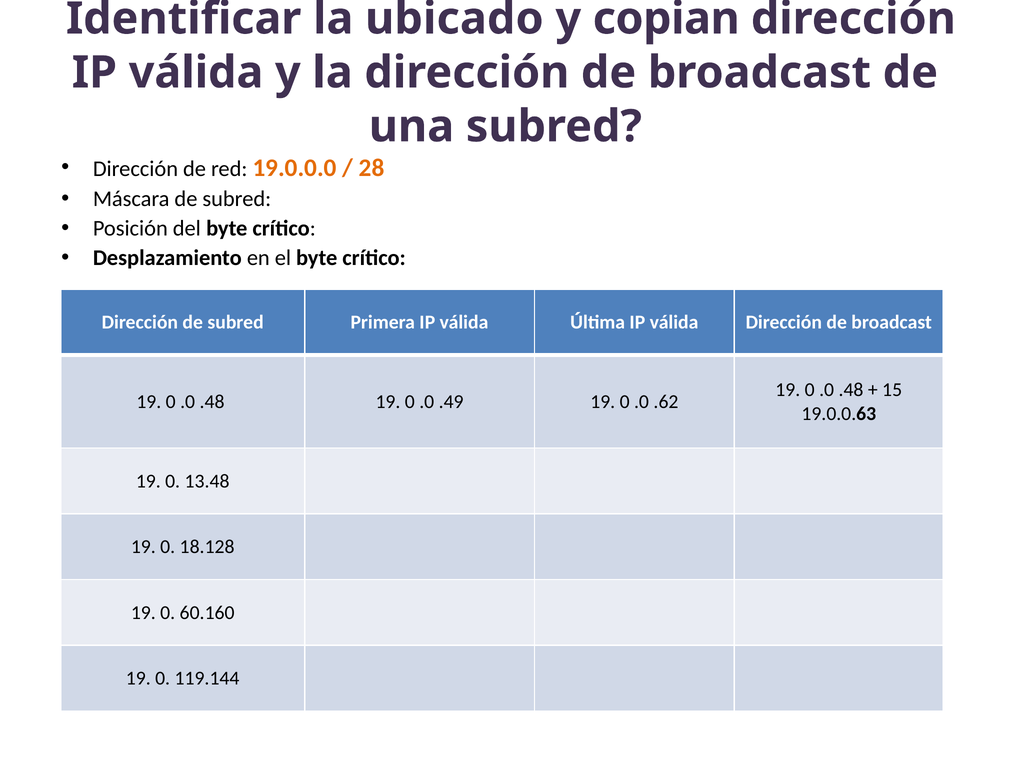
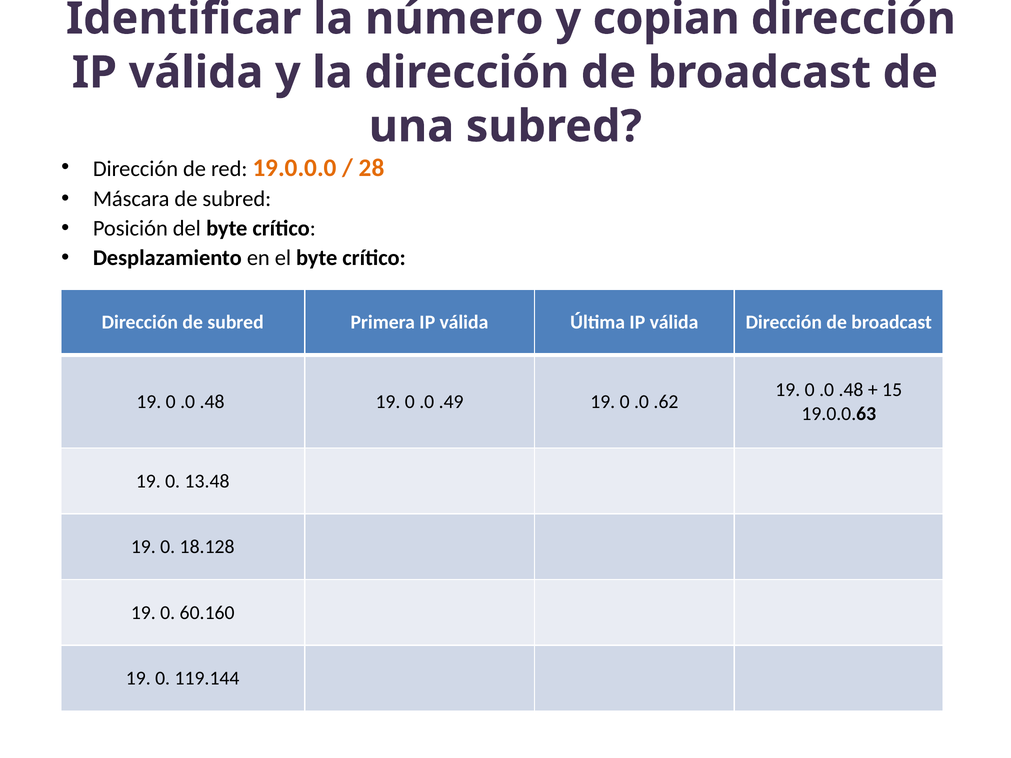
ubicado: ubicado -> número
